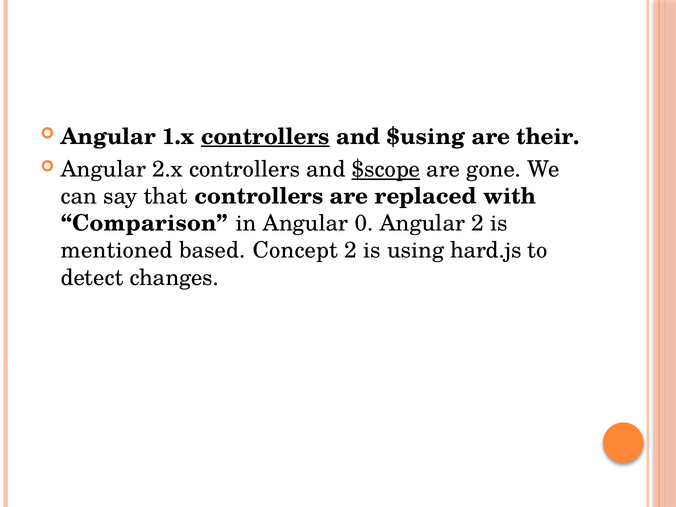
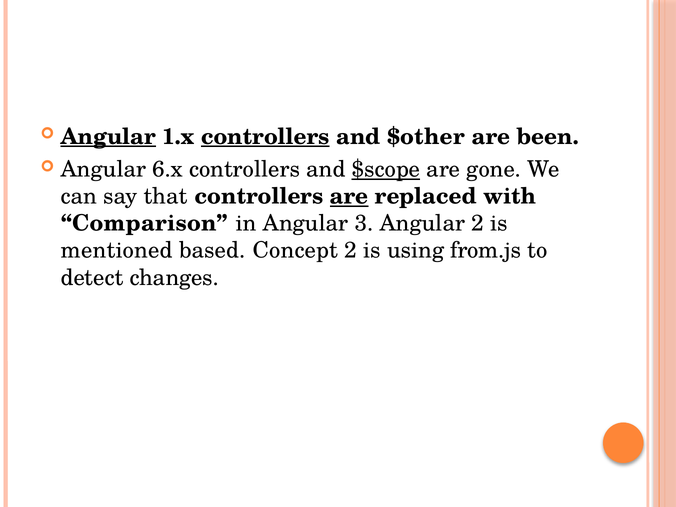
Angular at (108, 137) underline: none -> present
$using: $using -> $other
their: their -> been
2.x: 2.x -> 6.x
are at (349, 196) underline: none -> present
0: 0 -> 3
hard.js: hard.js -> from.js
